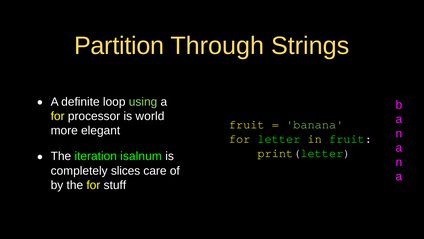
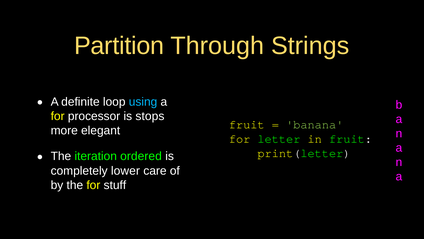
using colour: light green -> light blue
world: world -> stops
isalnum: isalnum -> ordered
slices: slices -> lower
